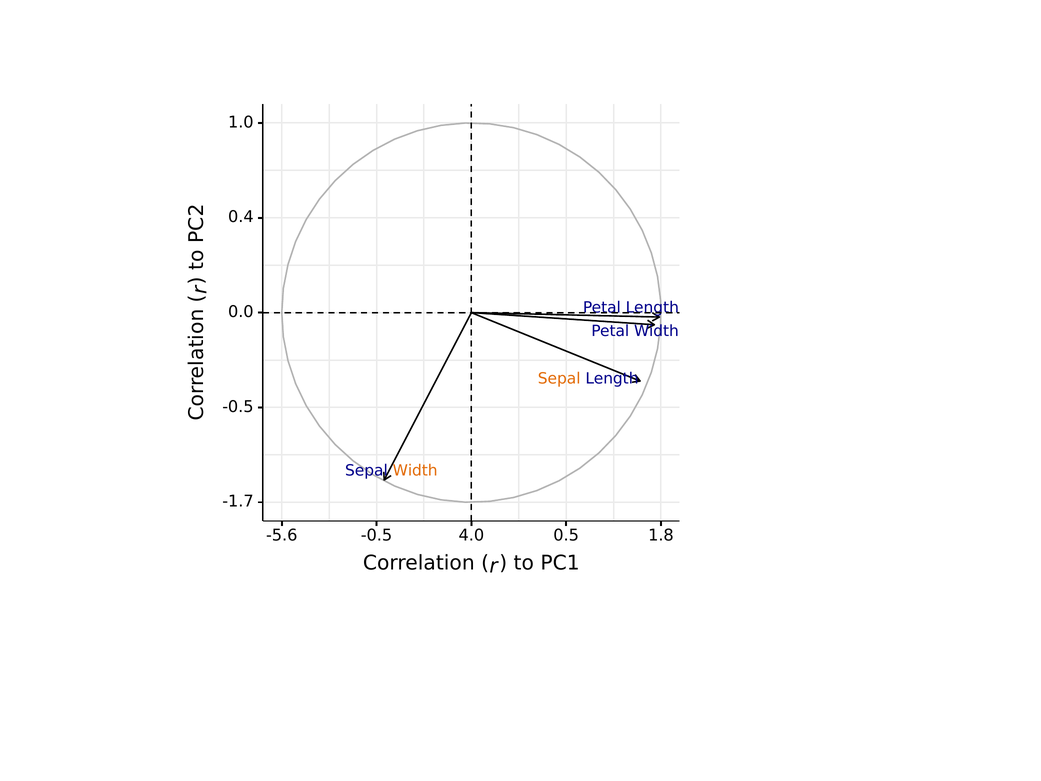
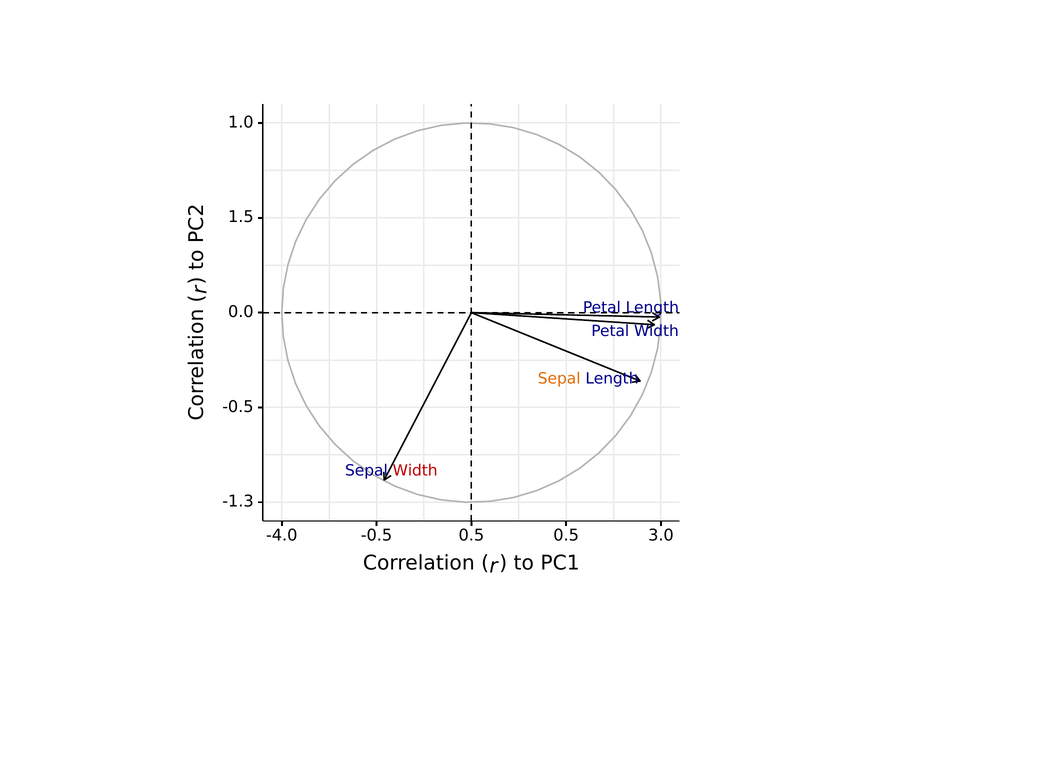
0.4: 0.4 -> 1.5
Width at (415, 470) colour: orange -> red
-1.7: -1.7 -> -1.3
-5.6: -5.6 -> -4.0
-0.5 4.0: 4.0 -> 0.5
1.8: 1.8 -> 3.0
